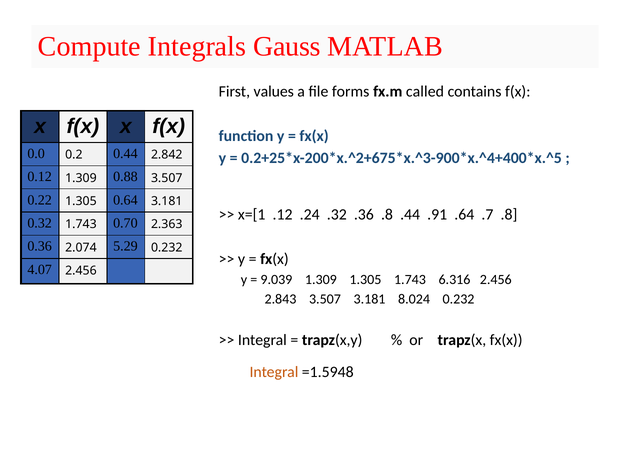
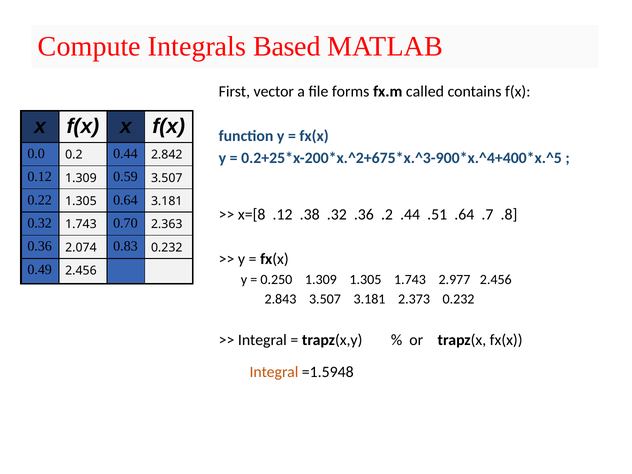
Gauss: Gauss -> Based
values: values -> vector
0.88: 0.88 -> 0.59
x=[1: x=[1 -> x=[8
.24: .24 -> .38
.36 .8: .8 -> .2
.91: .91 -> .51
5.29: 5.29 -> 0.83
4.07: 4.07 -> 0.49
9.039: 9.039 -> 0.250
6.316: 6.316 -> 2.977
8.024: 8.024 -> 2.373
